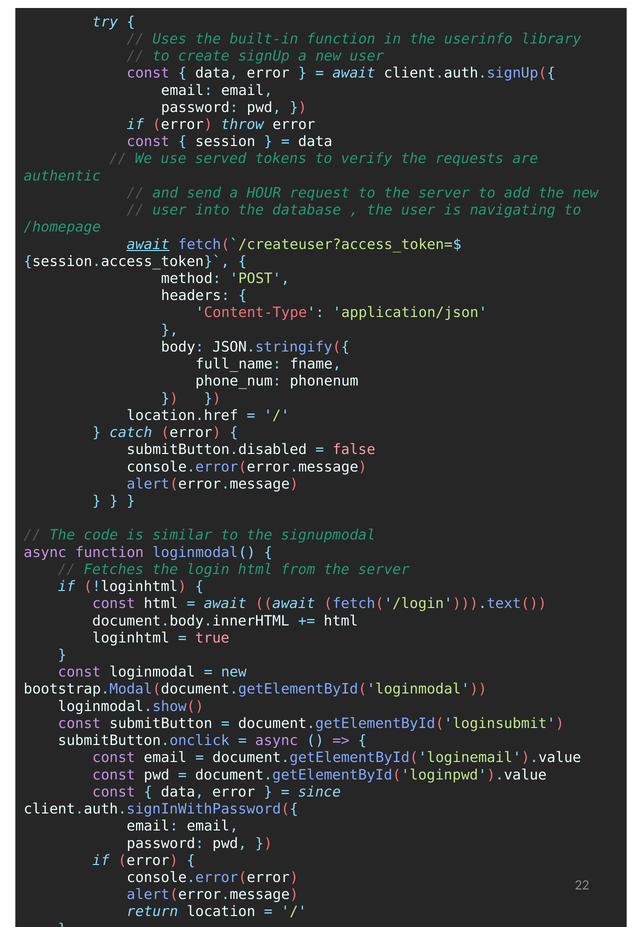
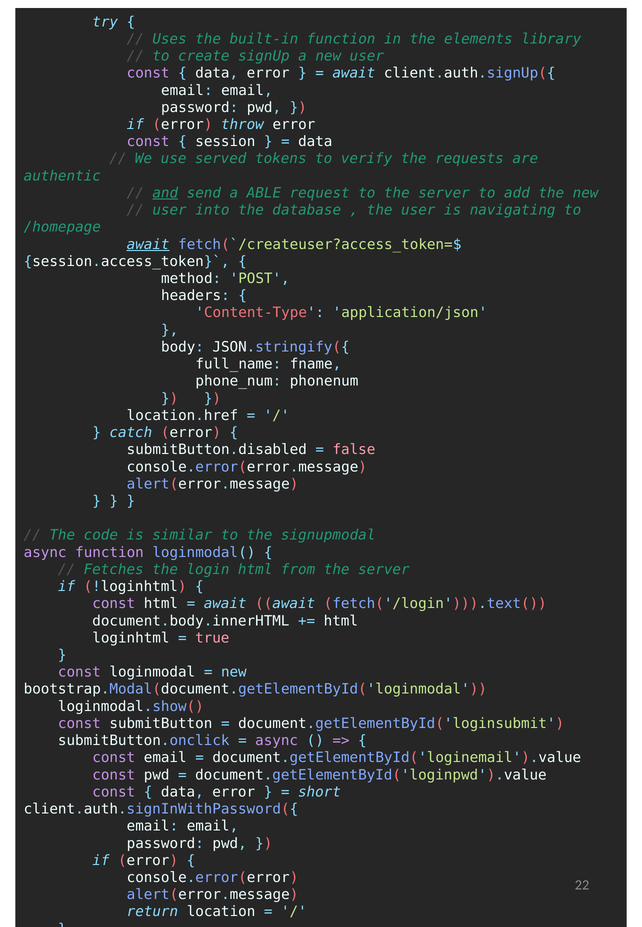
userinfo: userinfo -> elements
and underline: none -> present
HOUR: HOUR -> ABLE
since: since -> short
